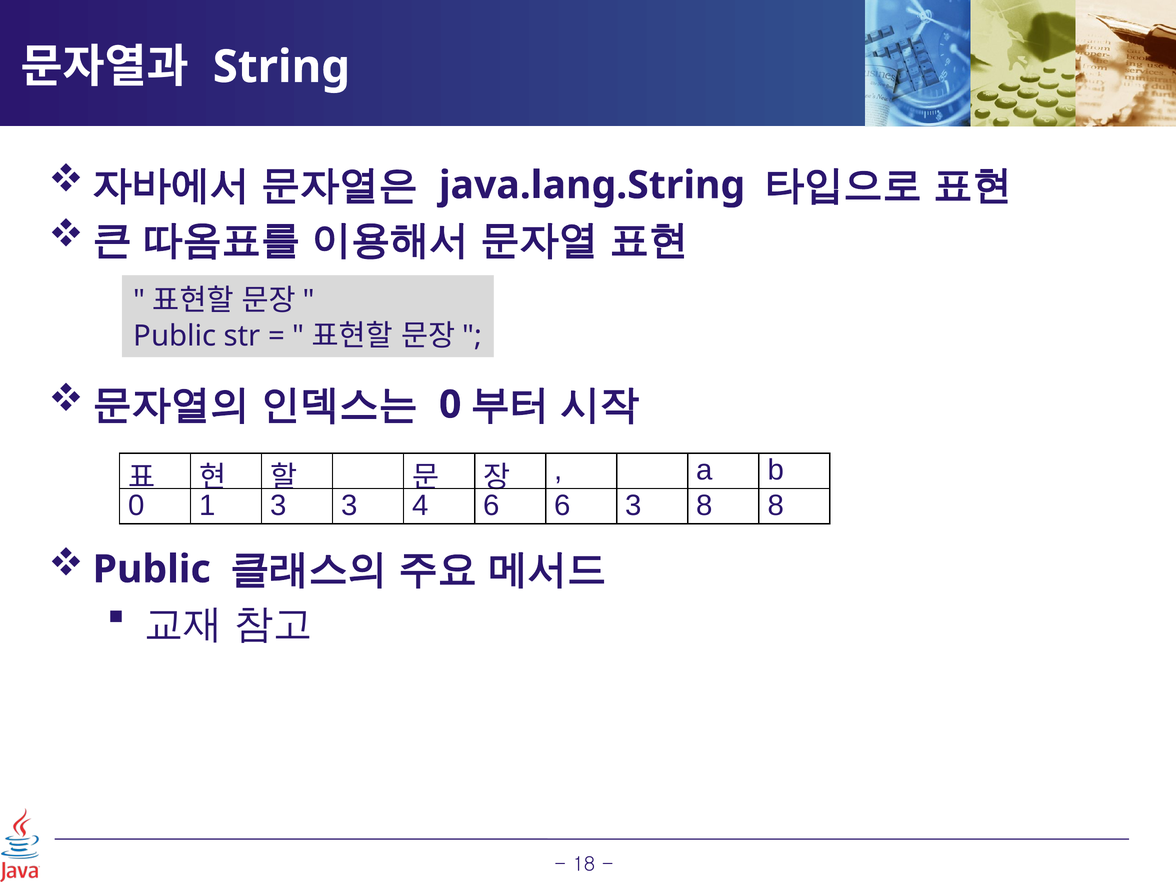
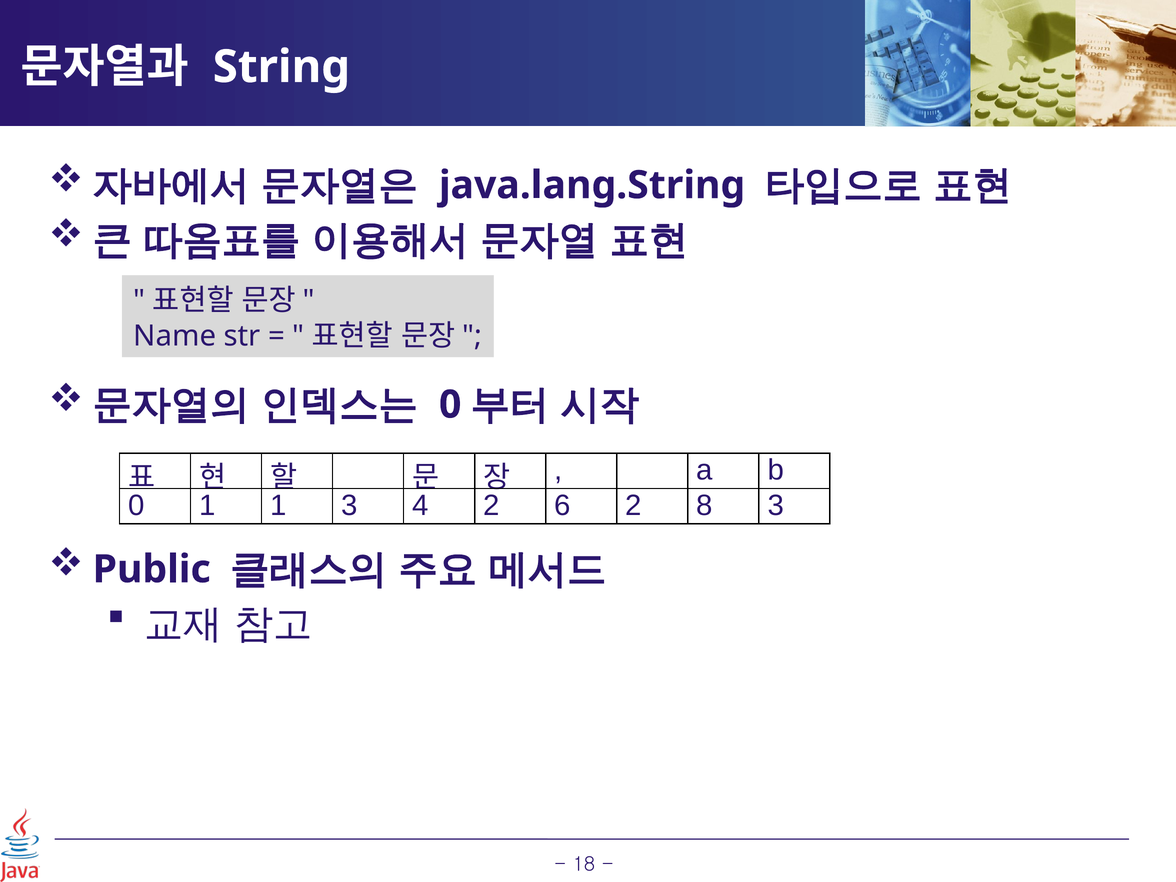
Public at (175, 336): Public -> Name
1 3: 3 -> 1
4 6: 6 -> 2
6 3: 3 -> 2
8 8: 8 -> 3
